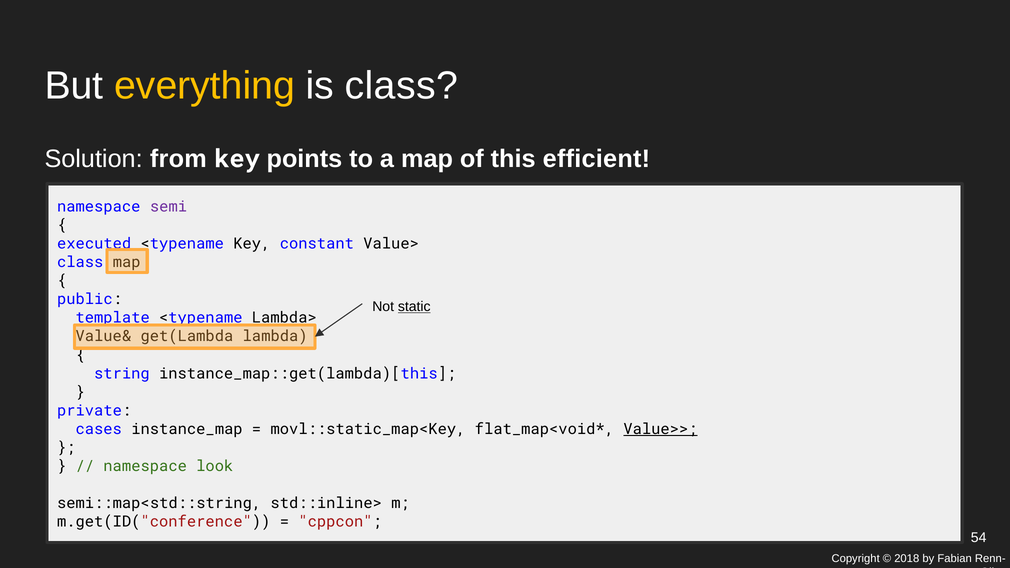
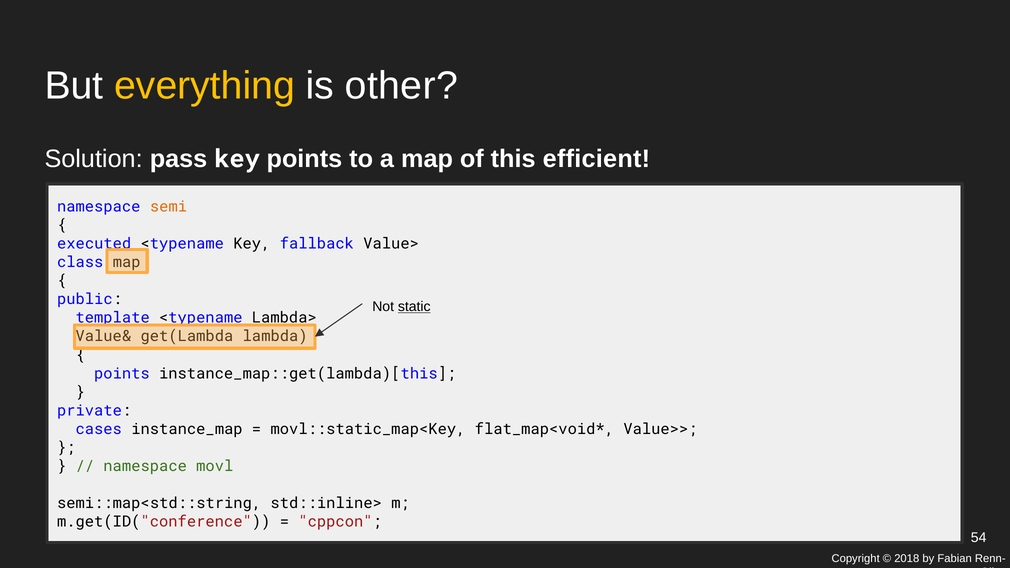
is class: class -> other
from: from -> pass
semi colour: purple -> orange
constant: constant -> fallback
string at (122, 374): string -> points
Value>> underline: present -> none
look: look -> movl
